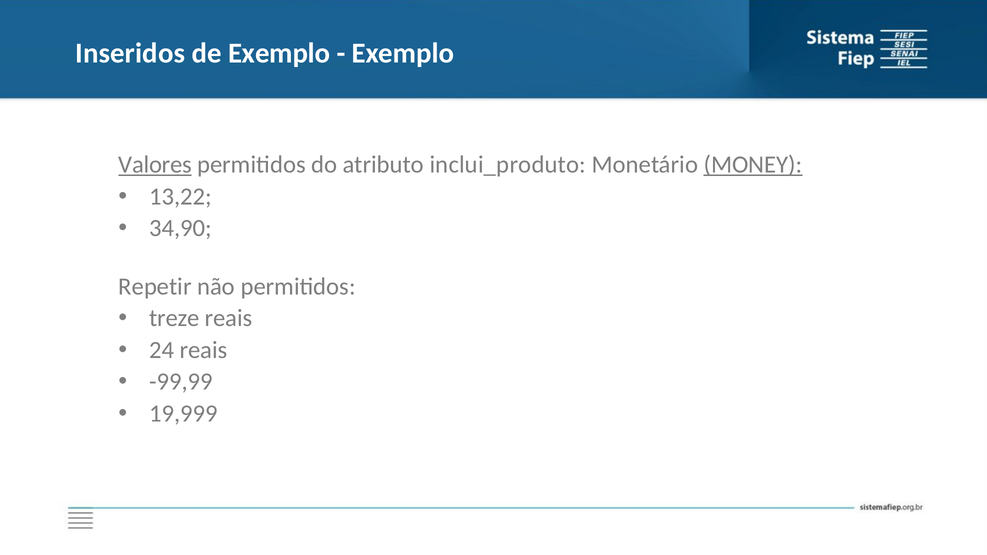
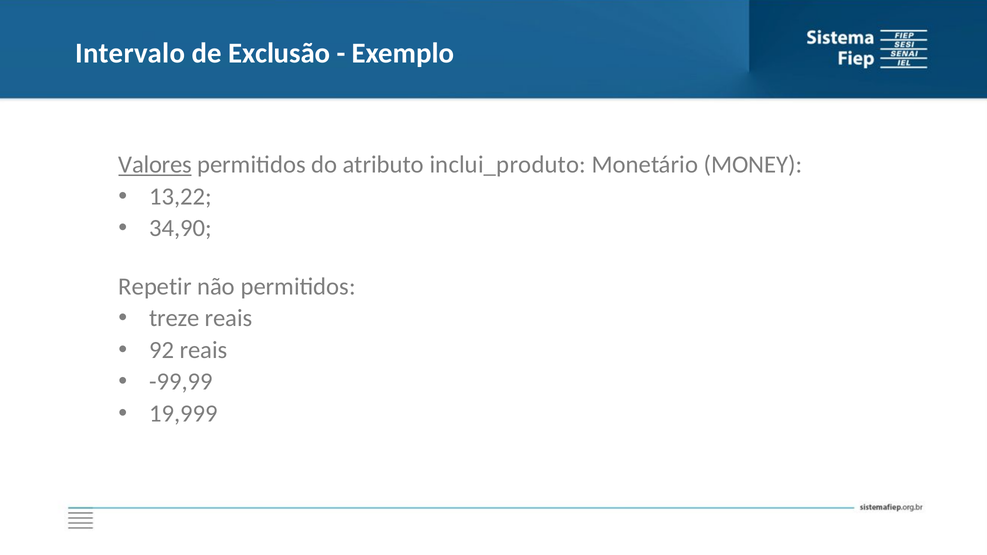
Inseridos: Inseridos -> Intervalo
de Exemplo: Exemplo -> Exclusão
MONEY underline: present -> none
24: 24 -> 92
